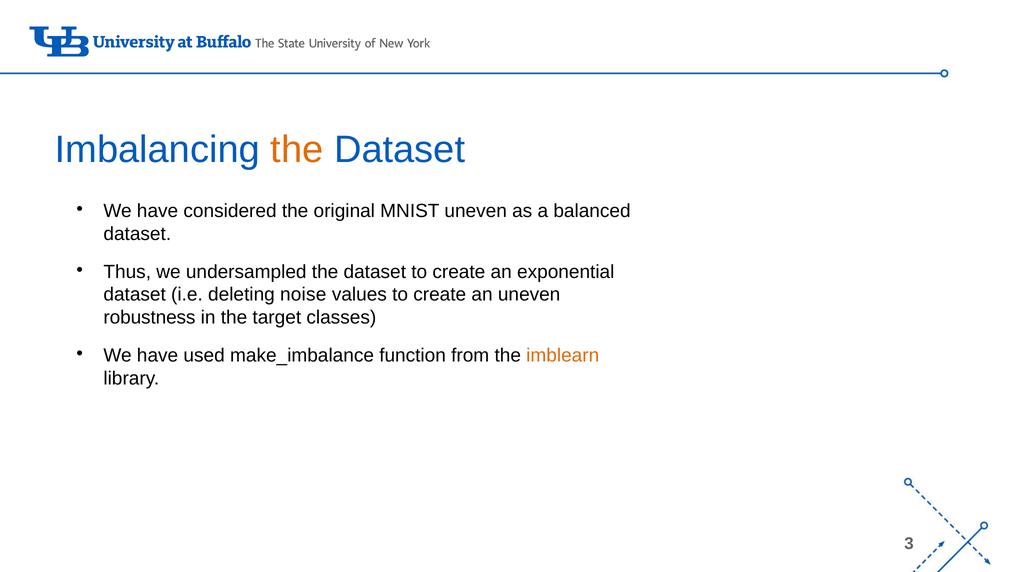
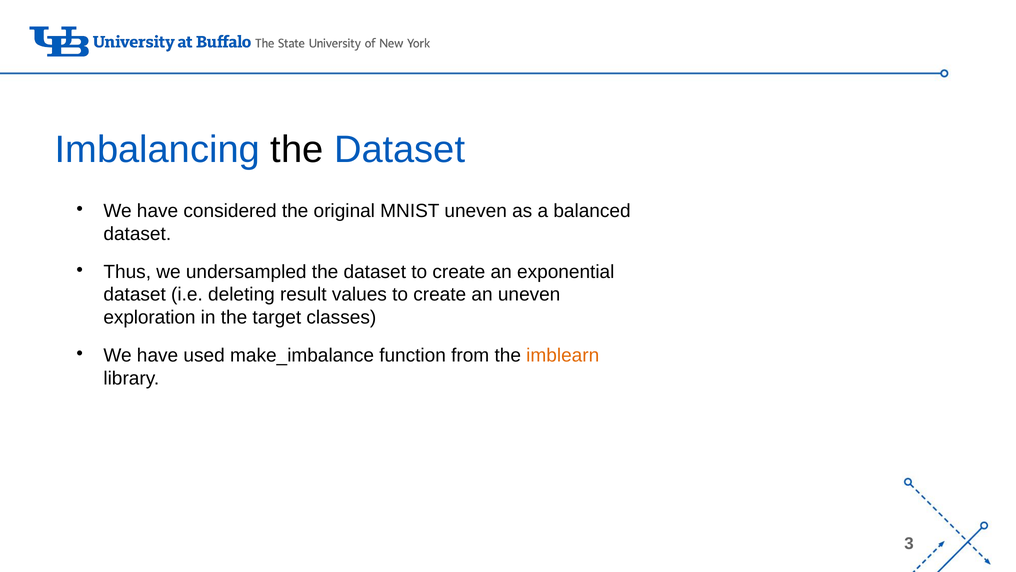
the at (297, 150) colour: orange -> black
noise: noise -> result
robustness: robustness -> exploration
